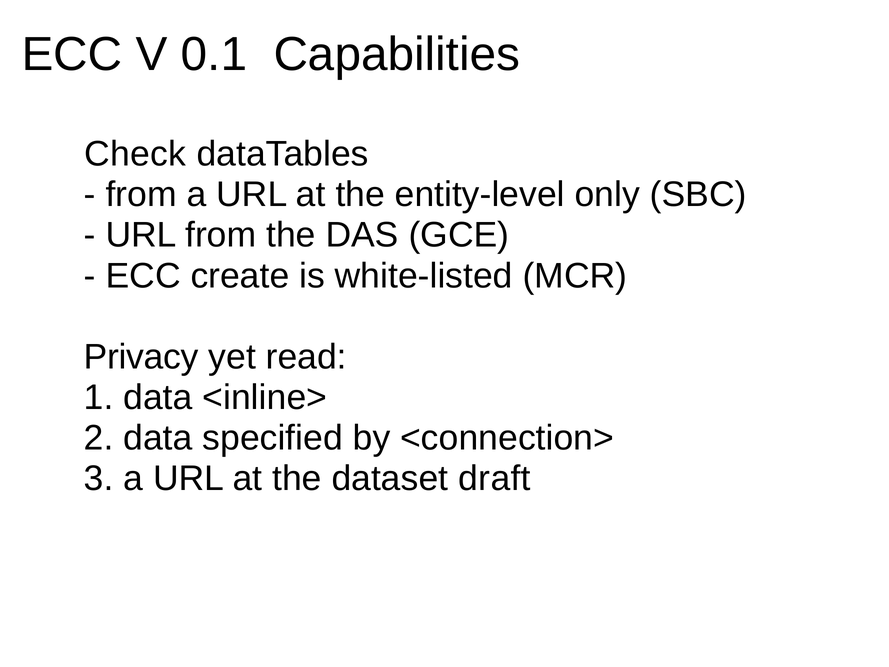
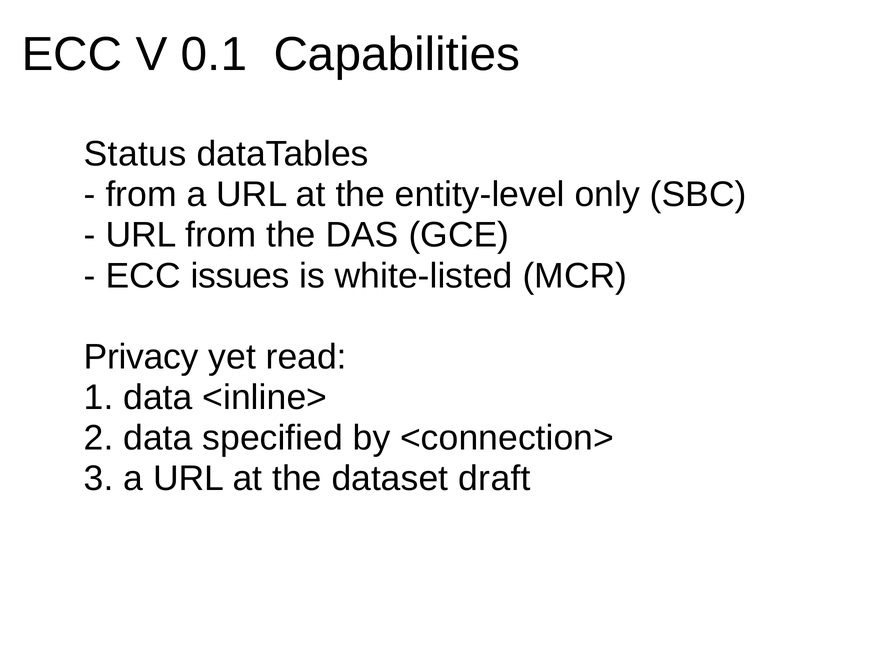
Check: Check -> Status
create: create -> issues
